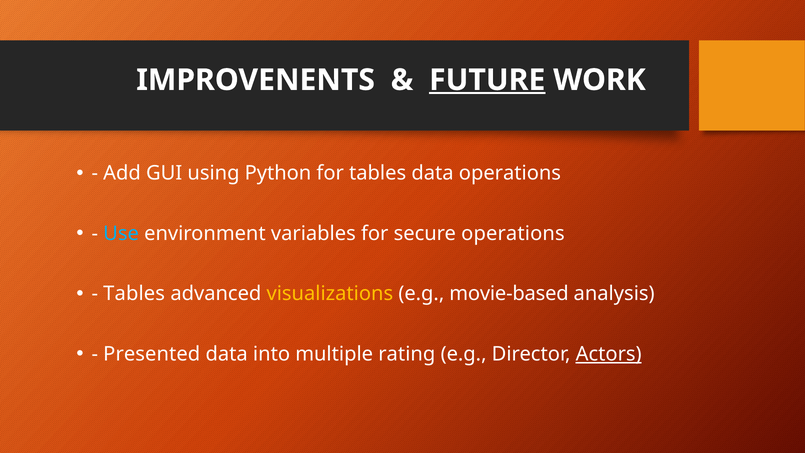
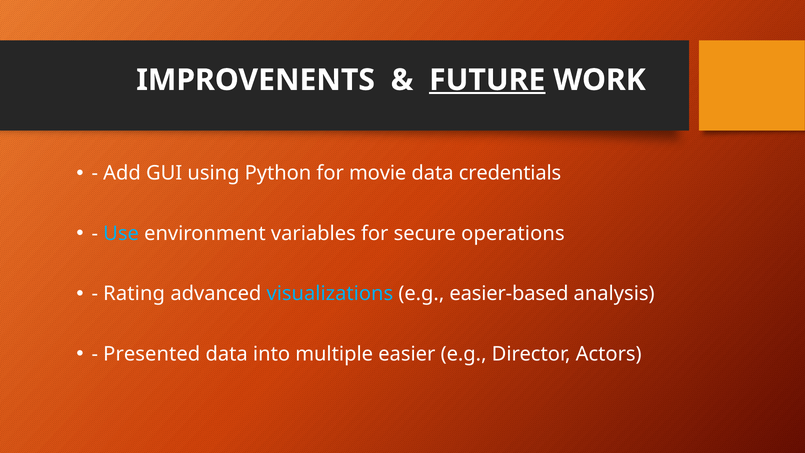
for tables: tables -> movie
data operations: operations -> credentials
Tables at (134, 294): Tables -> Rating
visualizations colour: yellow -> light blue
movie-based: movie-based -> easier-based
rating: rating -> easier
Actors underline: present -> none
